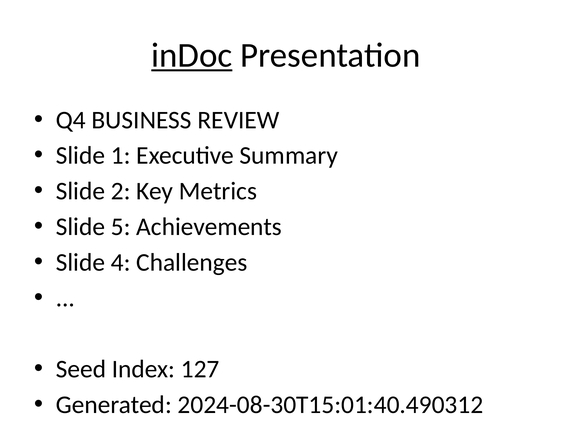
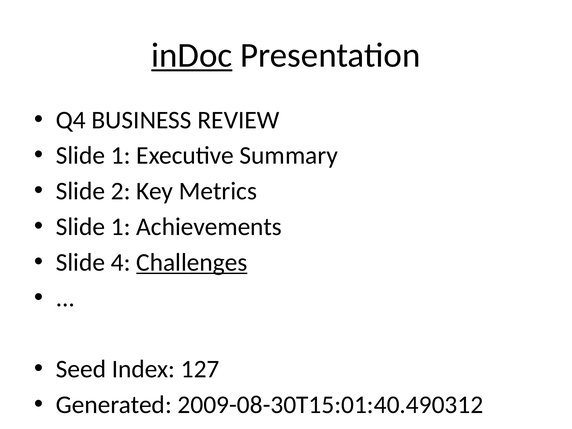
5 at (121, 227): 5 -> 1
Challenges underline: none -> present
2024-08-30T15:01:40.490312: 2024-08-30T15:01:40.490312 -> 2009-08-30T15:01:40.490312
